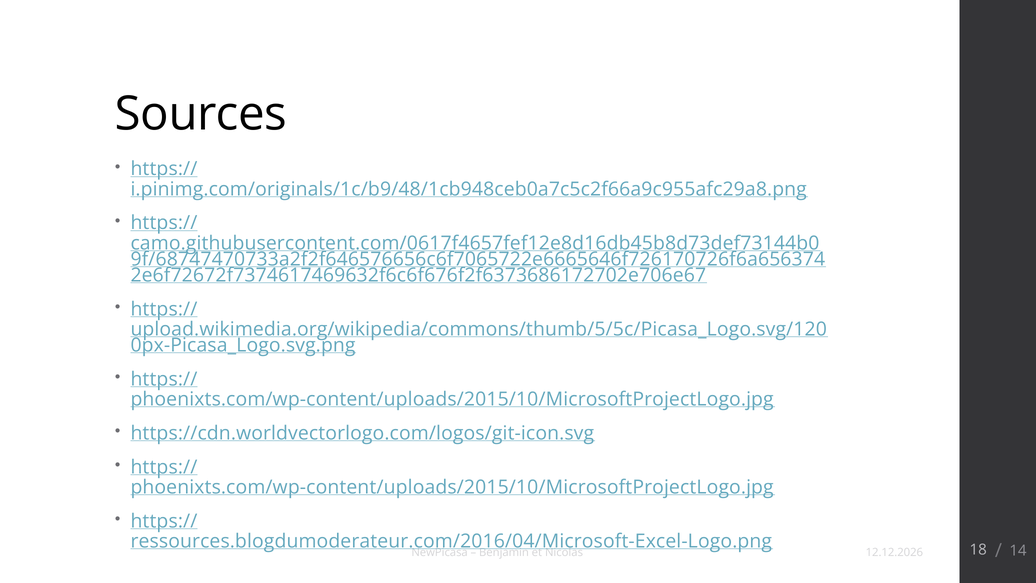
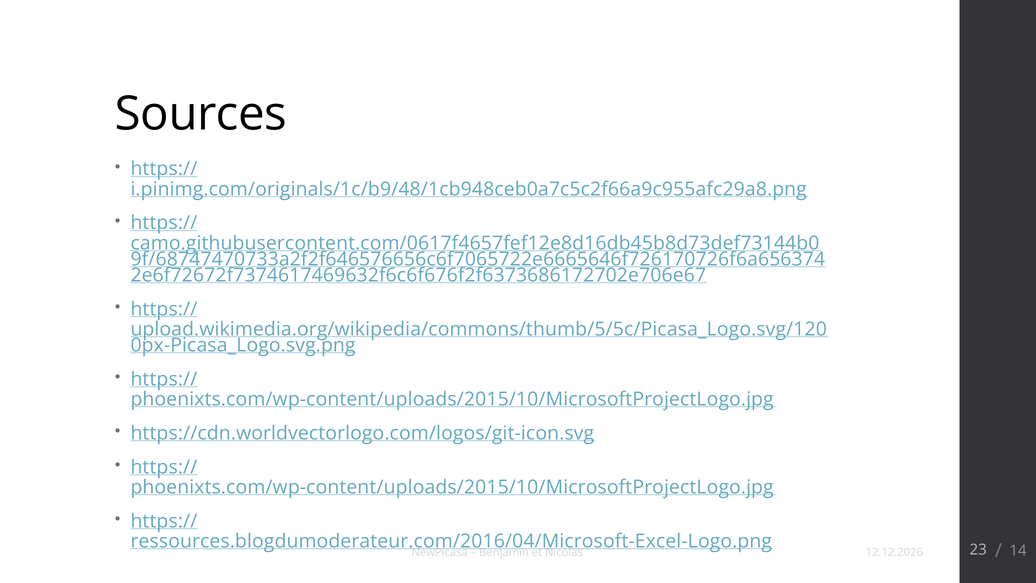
18: 18 -> 23
